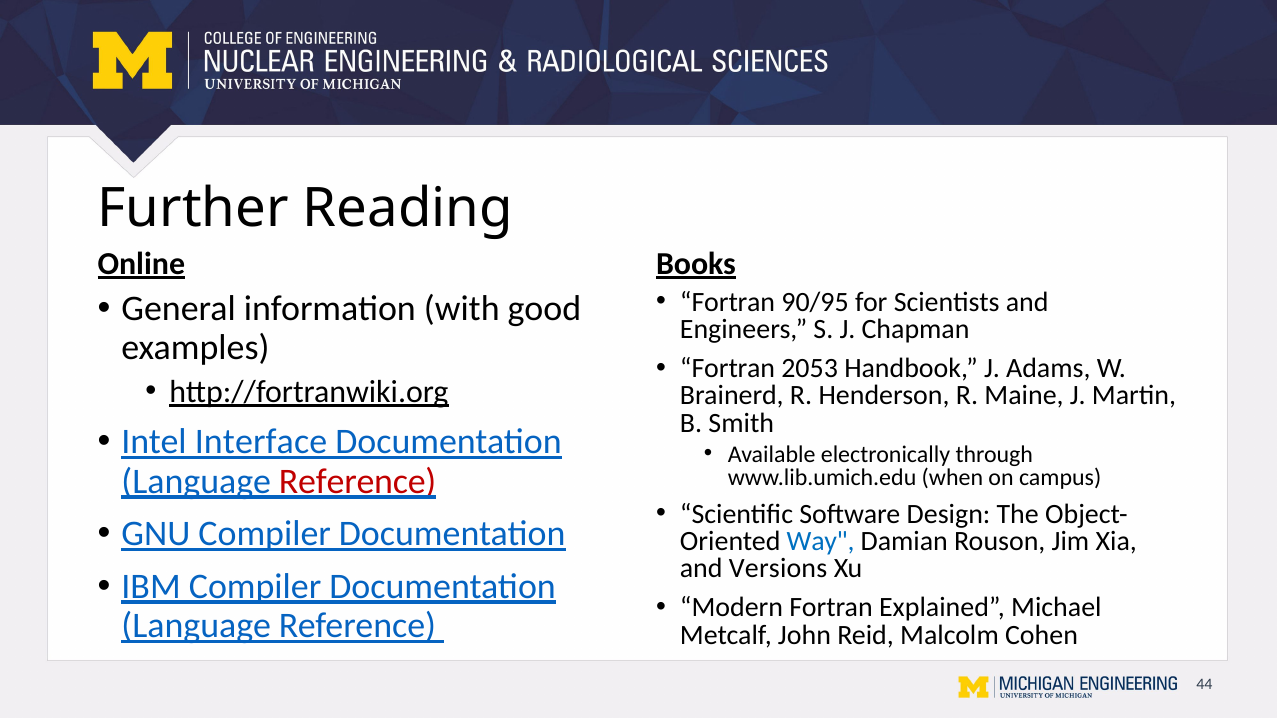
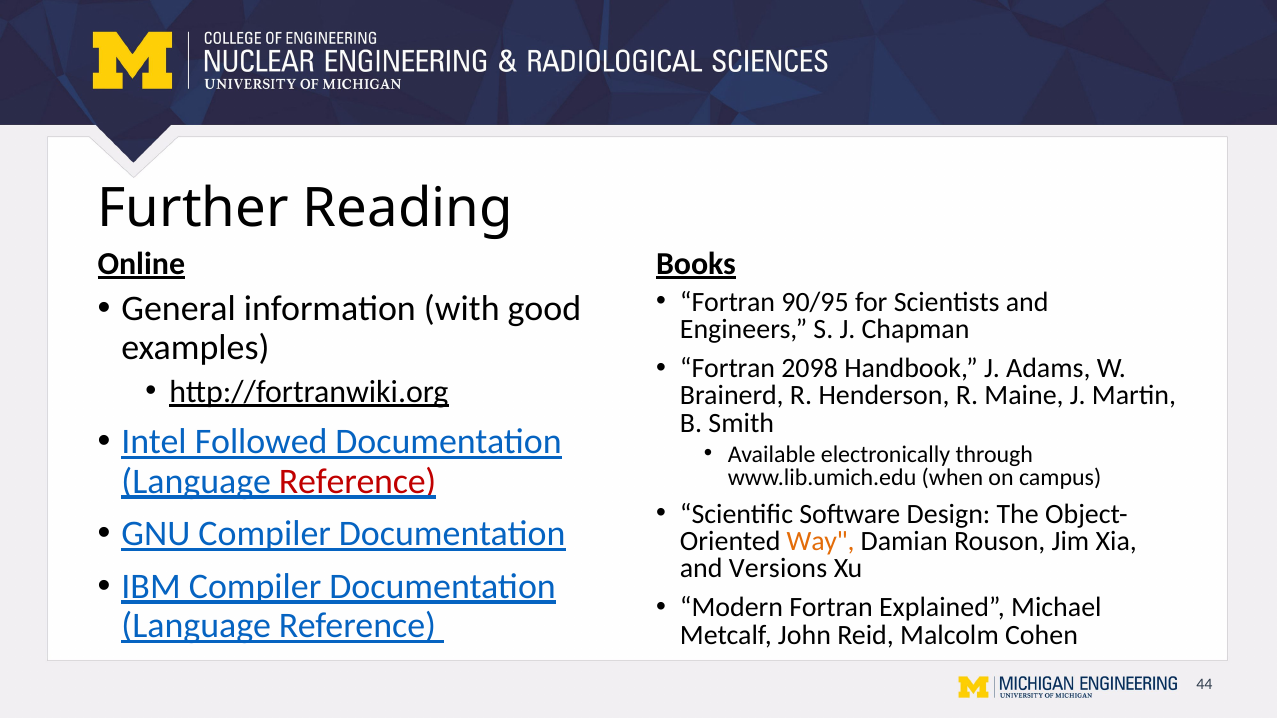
2053: 2053 -> 2098
Interface: Interface -> Followed
Way colour: blue -> orange
